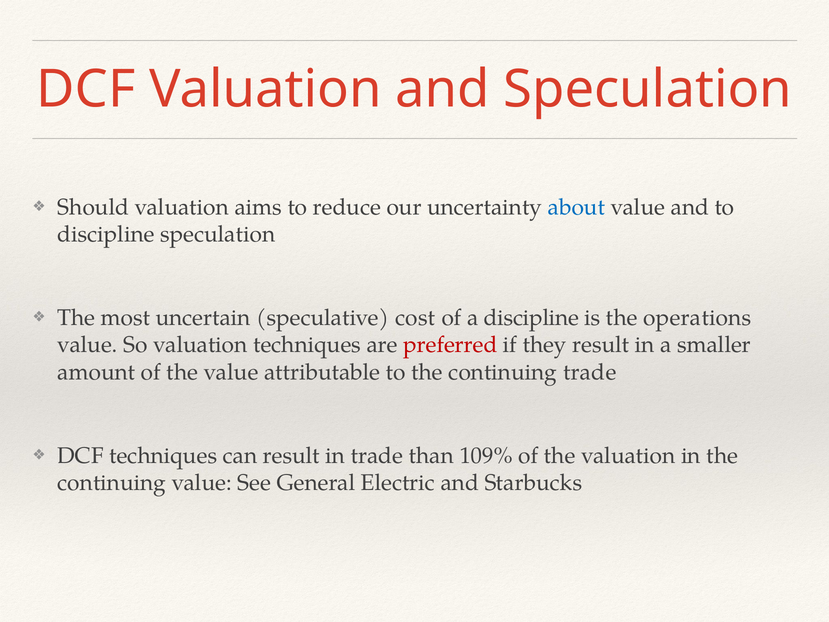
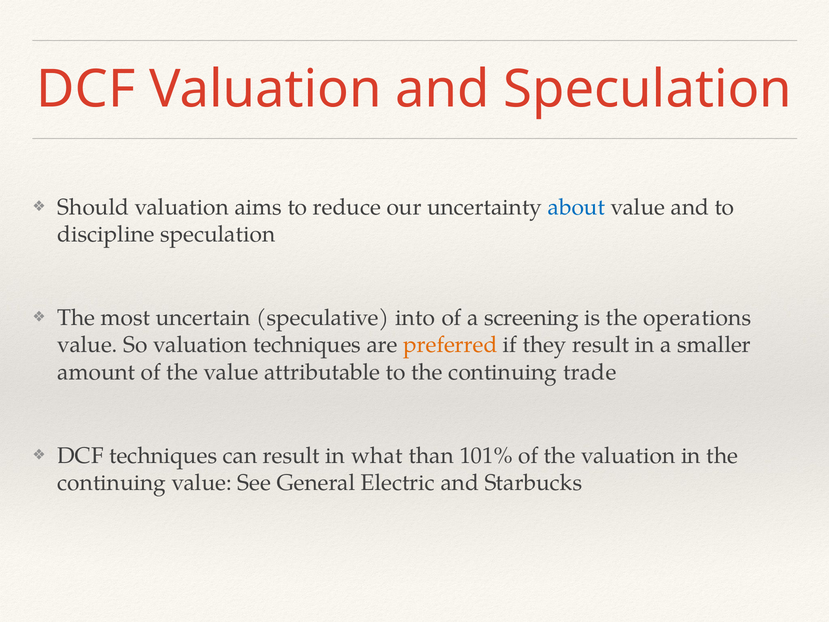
cost: cost -> into
a discipline: discipline -> screening
preferred colour: red -> orange
in trade: trade -> what
109%: 109% -> 101%
